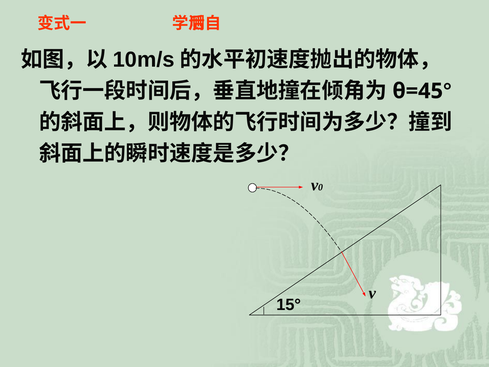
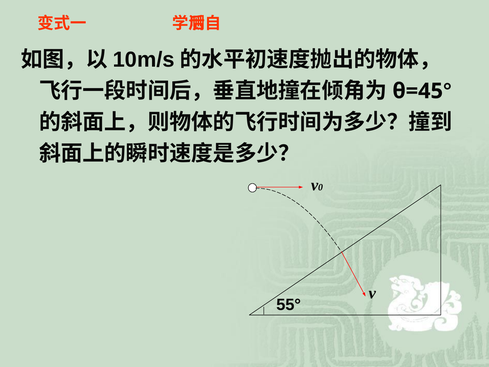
15°: 15° -> 55°
